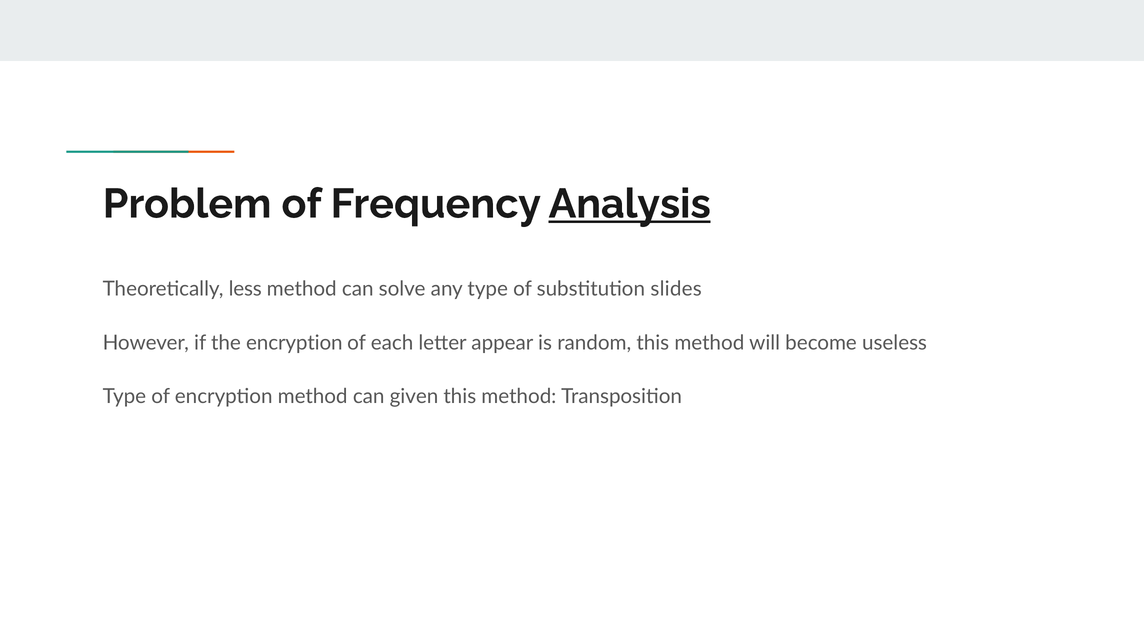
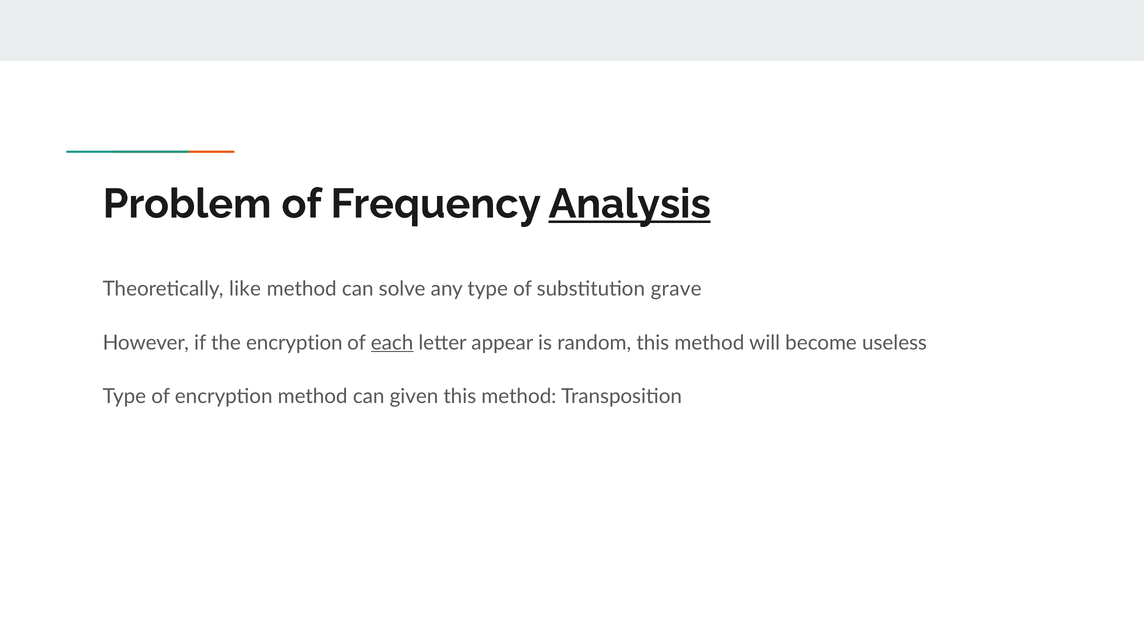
less: less -> like
slides: slides -> grave
each underline: none -> present
